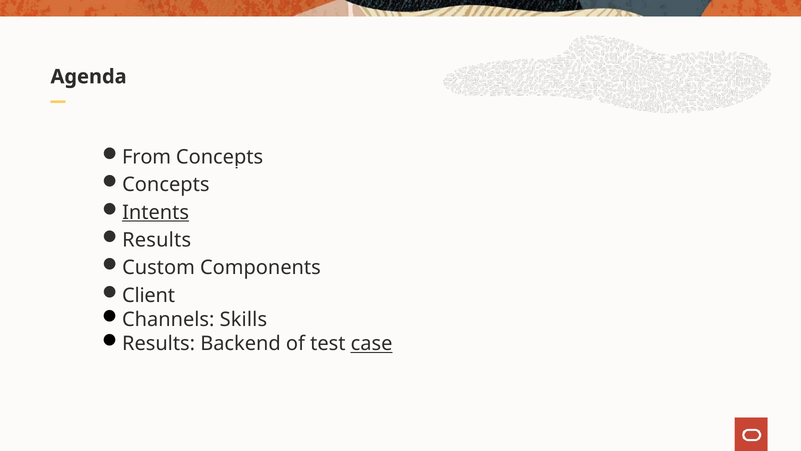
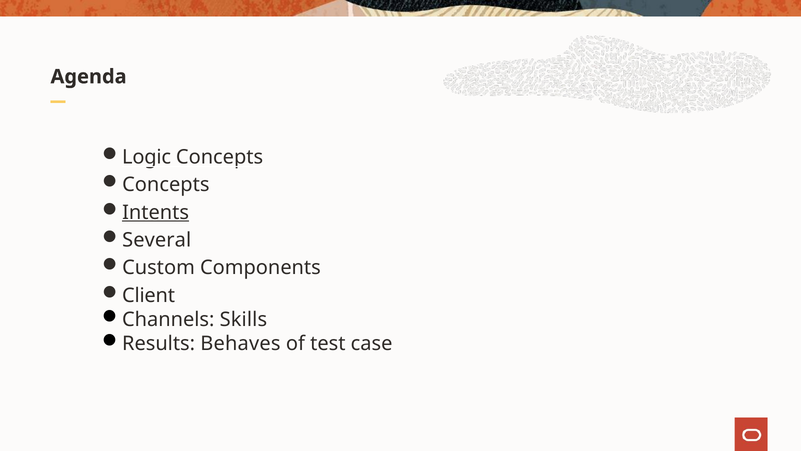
From: From -> Logic
Results at (157, 240): Results -> Several
Backend: Backend -> Behaves
case underline: present -> none
